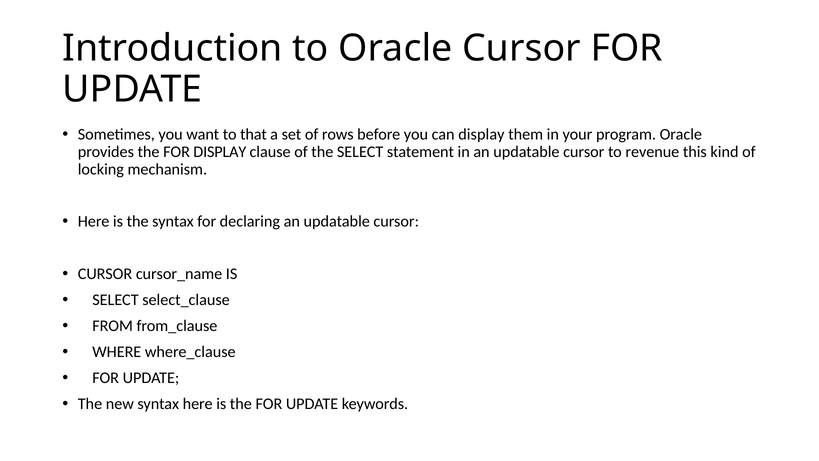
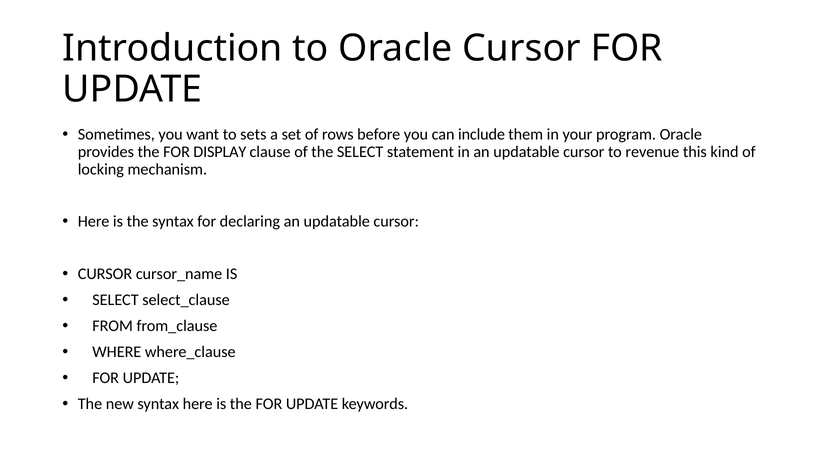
that: that -> sets
can display: display -> include
